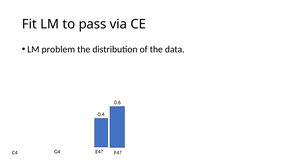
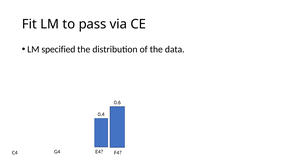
problem: problem -> specified
